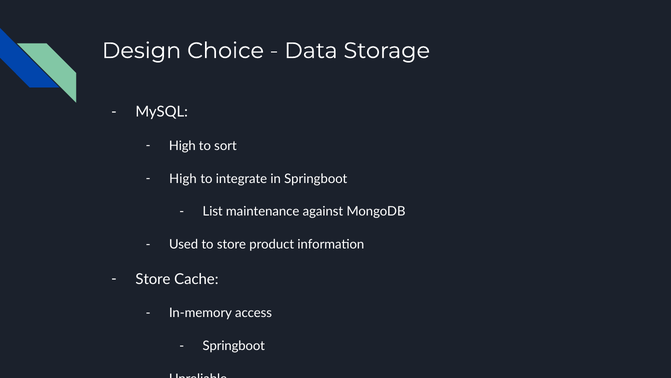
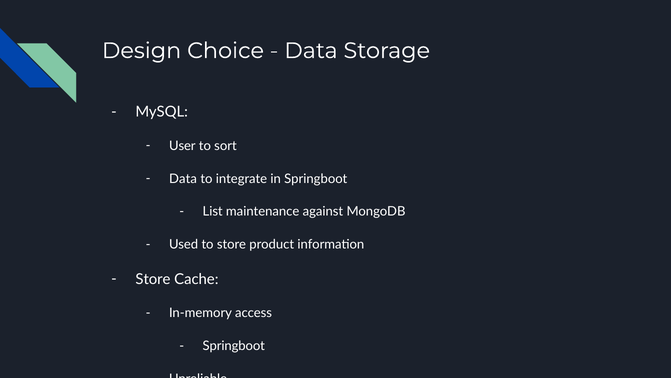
High at (182, 146): High -> User
High at (183, 178): High -> Data
